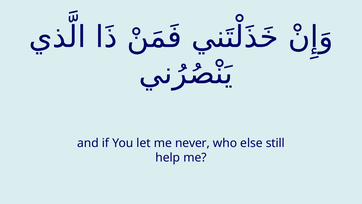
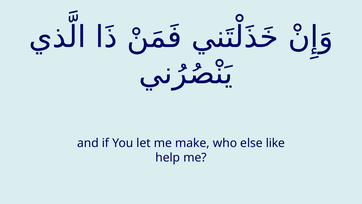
never: never -> make
still: still -> like
